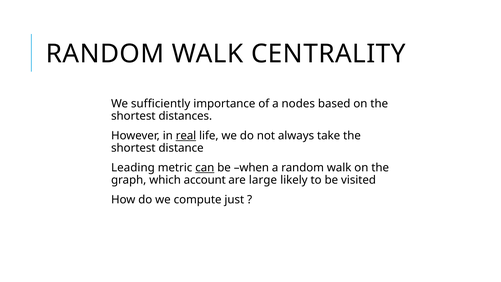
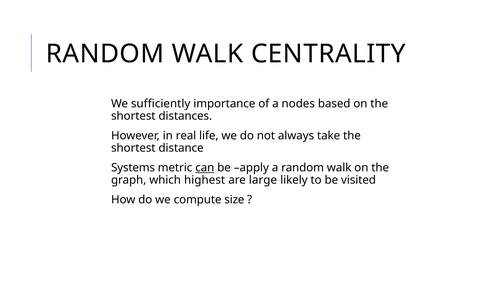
real underline: present -> none
Leading: Leading -> Systems
when: when -> apply
account: account -> highest
just: just -> size
